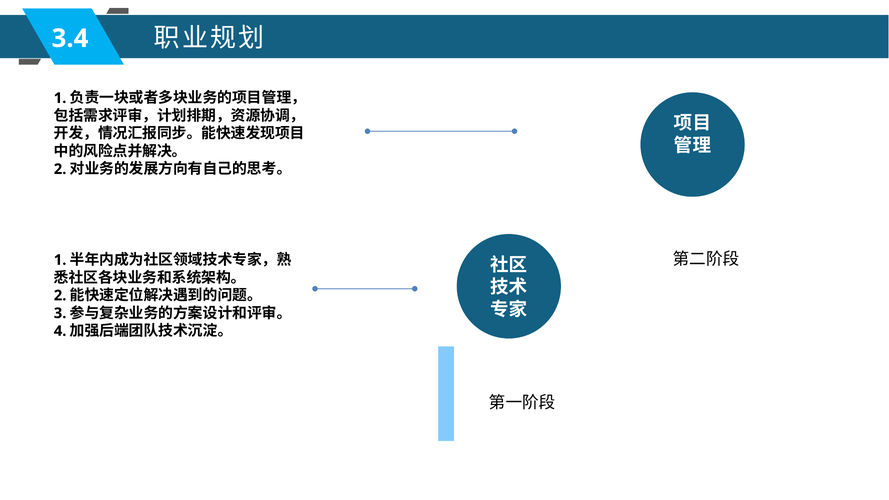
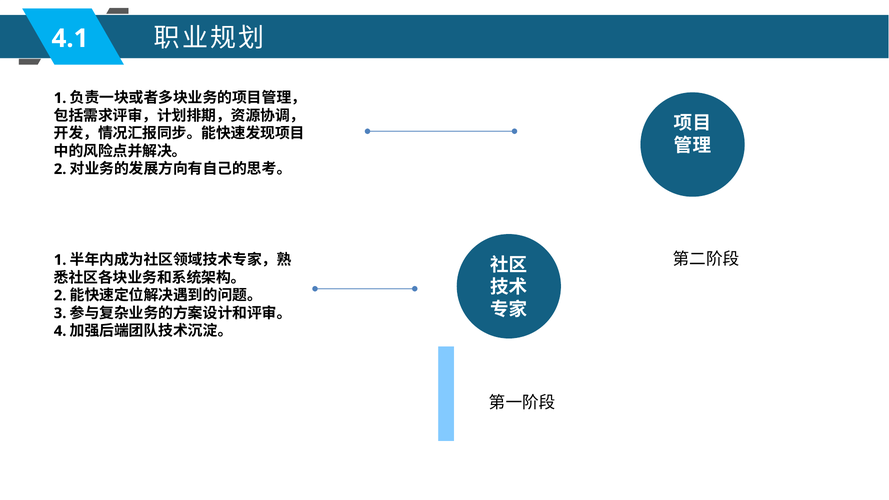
3.4: 3.4 -> 4.1
